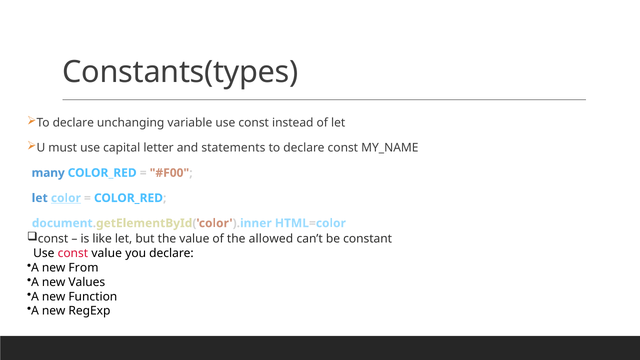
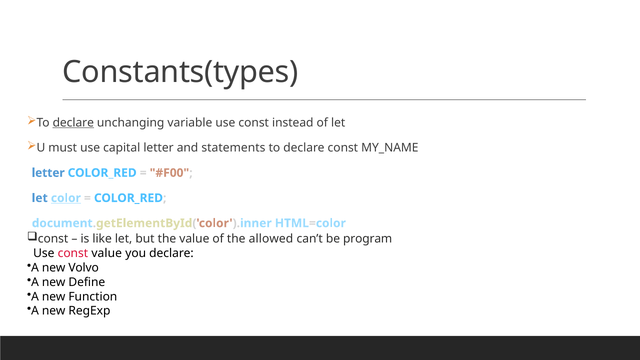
declare at (73, 123) underline: none -> present
many at (48, 173): many -> letter
constant: constant -> program
From: From -> Volvo
Values: Values -> Define
